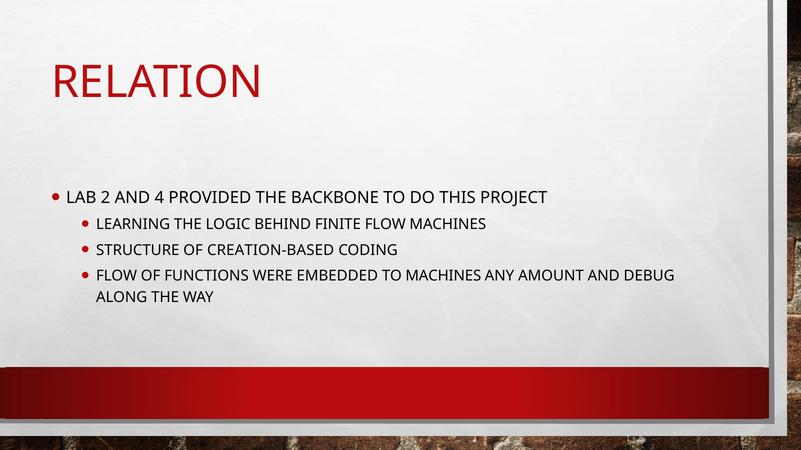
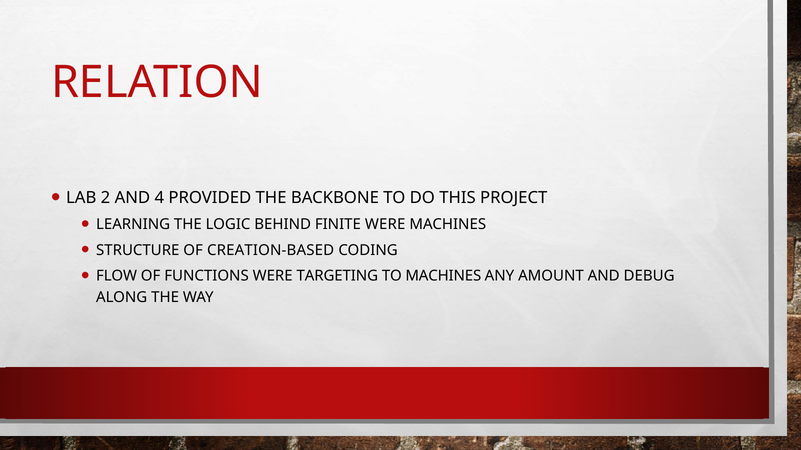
FINITE FLOW: FLOW -> WERE
EMBEDDED: EMBEDDED -> TARGETING
